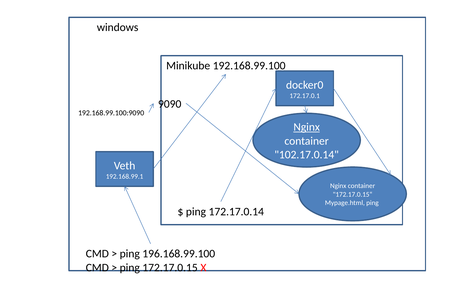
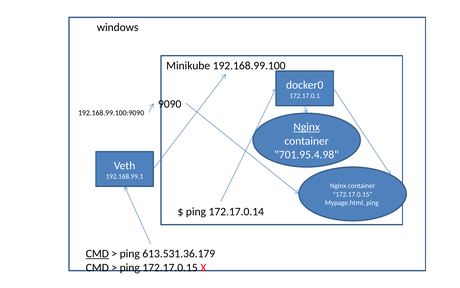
102.17.0.14: 102.17.0.14 -> 701.95.4.98
CMD at (97, 253) underline: none -> present
196.168.99.100: 196.168.99.100 -> 613.531.36.179
